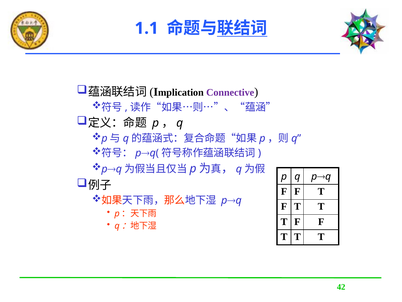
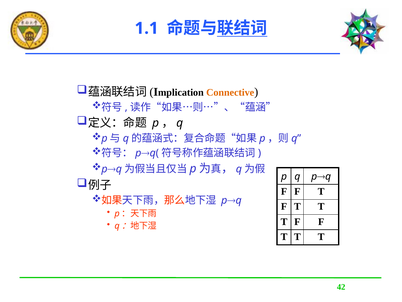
Connective colour: purple -> orange
